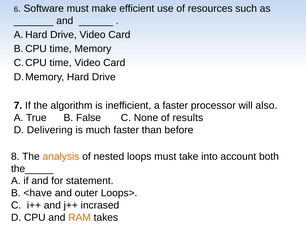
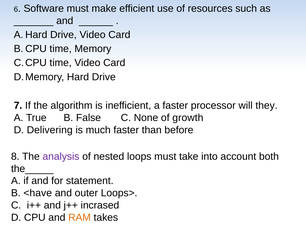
also: also -> they
results: results -> growth
analysis colour: orange -> purple
